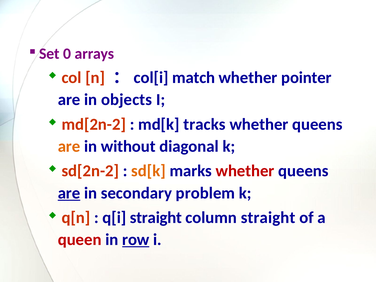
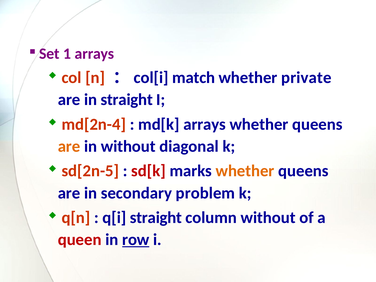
0: 0 -> 1
pointer: pointer -> private
in objects: objects -> straight
md[2n-2: md[2n-2 -> md[2n-4
md[k tracks: tracks -> arrays
sd[2n-2: sd[2n-2 -> sd[2n-5
sd[k colour: orange -> red
whether at (245, 171) colour: red -> orange
are at (69, 193) underline: present -> none
column straight: straight -> without
